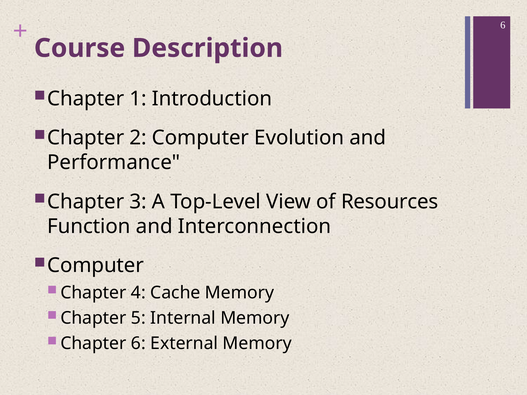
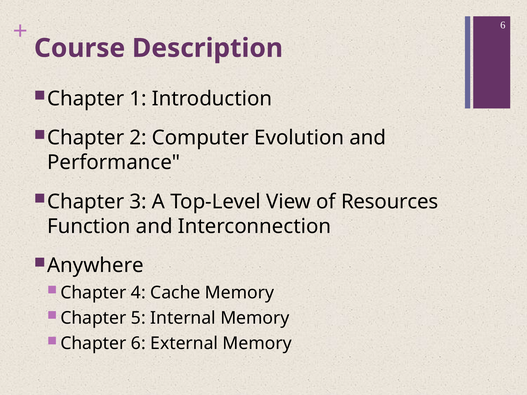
Computer at (96, 266): Computer -> Anywhere
